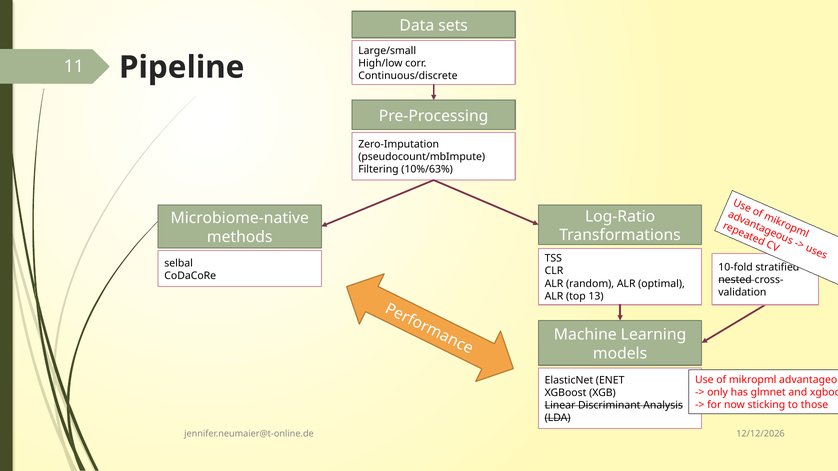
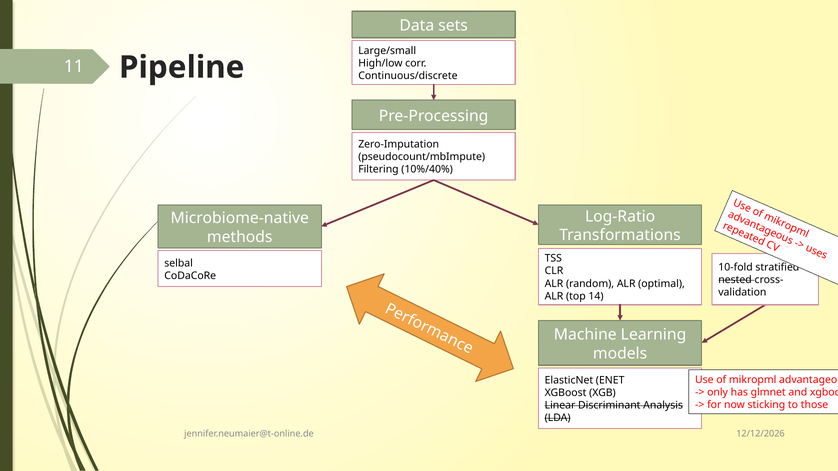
10%/63%: 10%/63% -> 10%/40%
13: 13 -> 14
